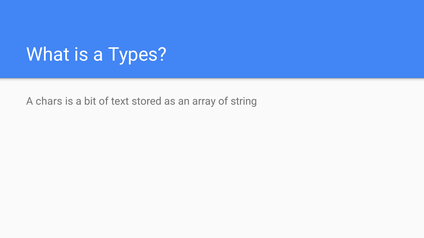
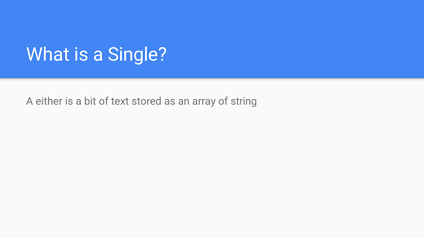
Types: Types -> Single
chars: chars -> either
